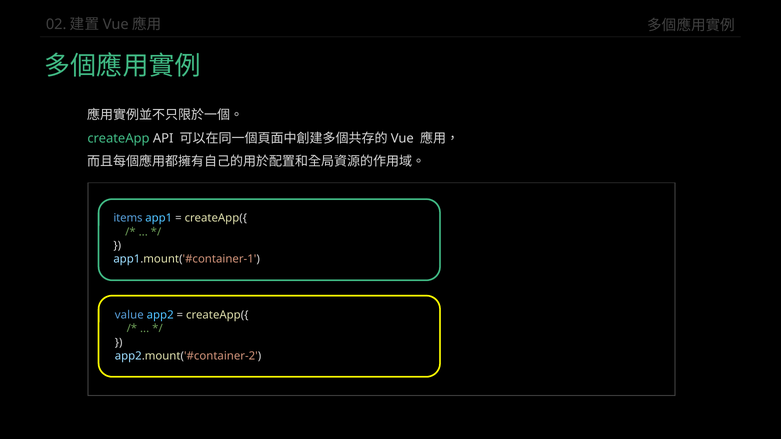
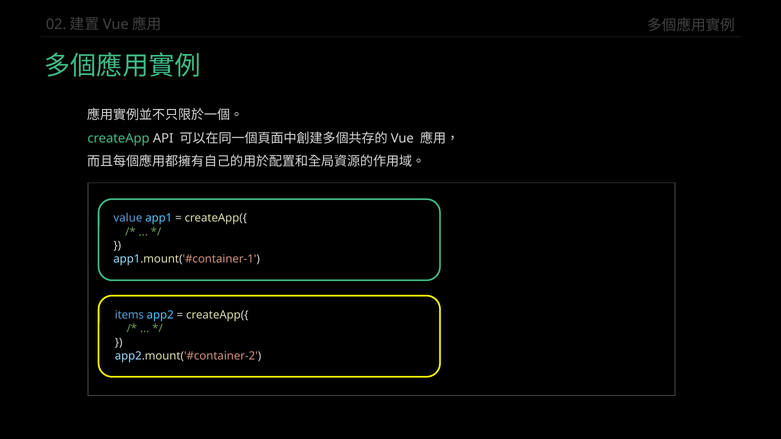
items: items -> value
value: value -> items
